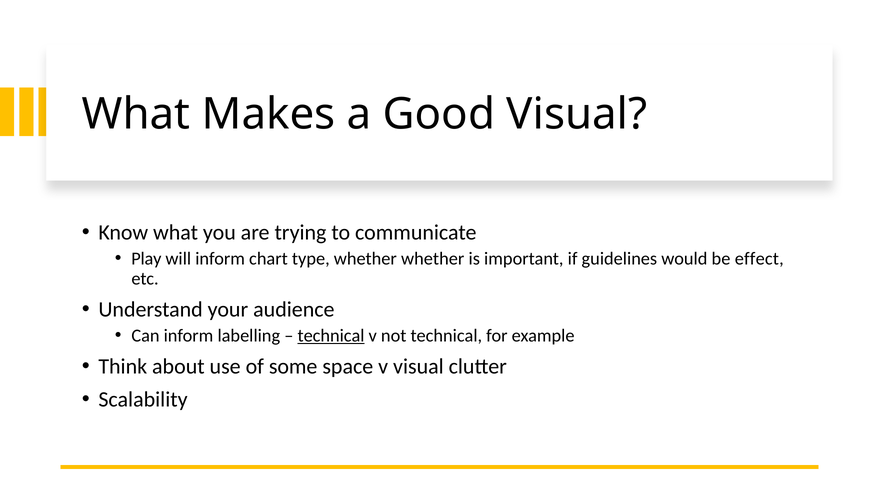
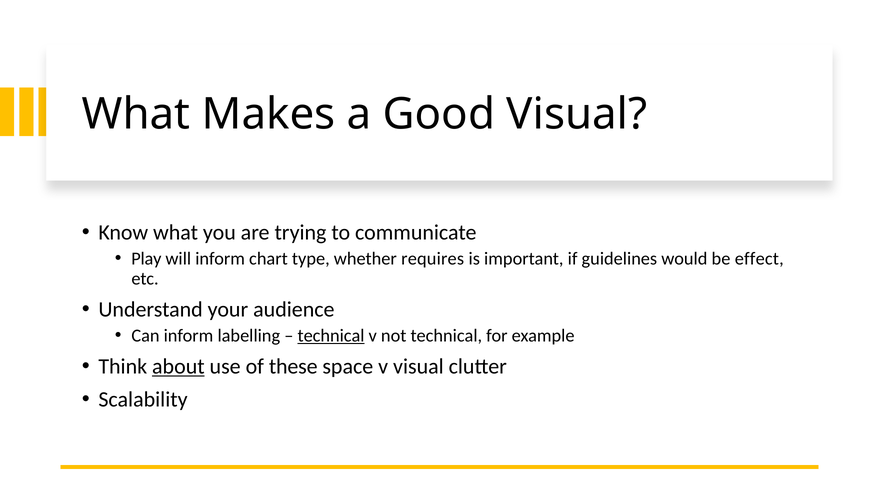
whether whether: whether -> requires
about underline: none -> present
some: some -> these
